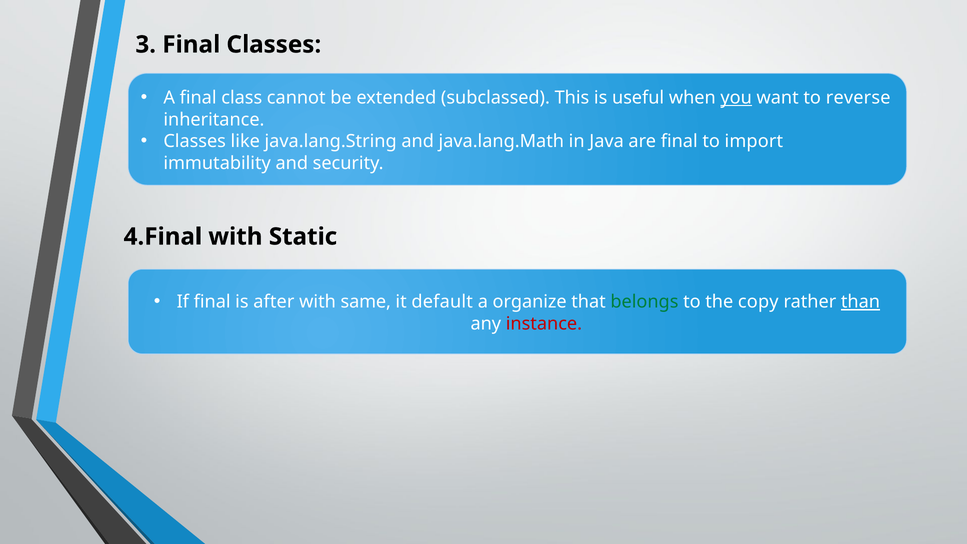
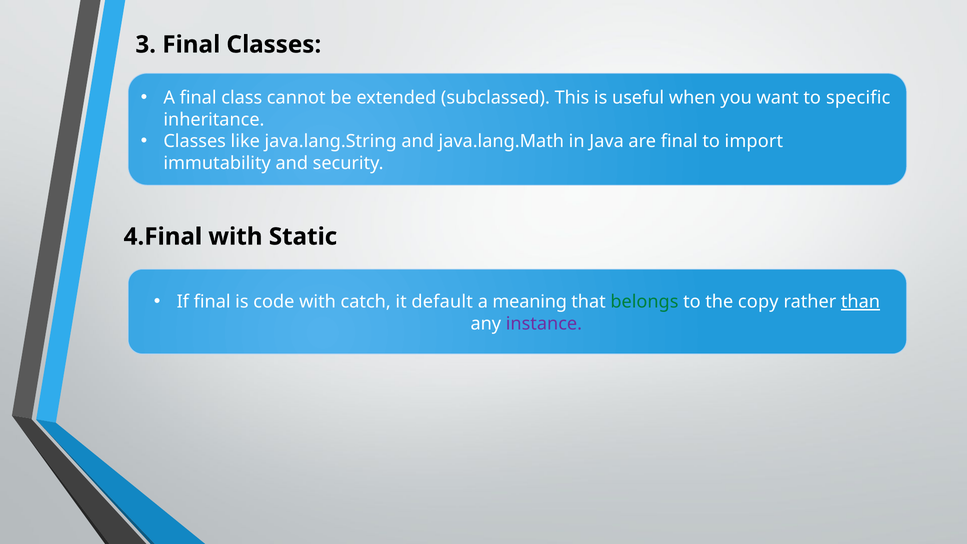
you underline: present -> none
reverse: reverse -> specific
after: after -> code
same: same -> catch
organize: organize -> meaning
instance colour: red -> purple
